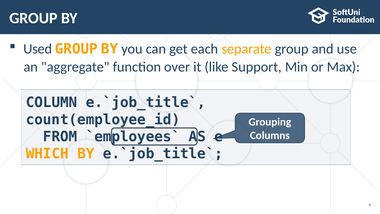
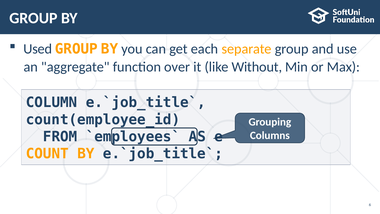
Support: Support -> Without
WHICH: WHICH -> COUNT
